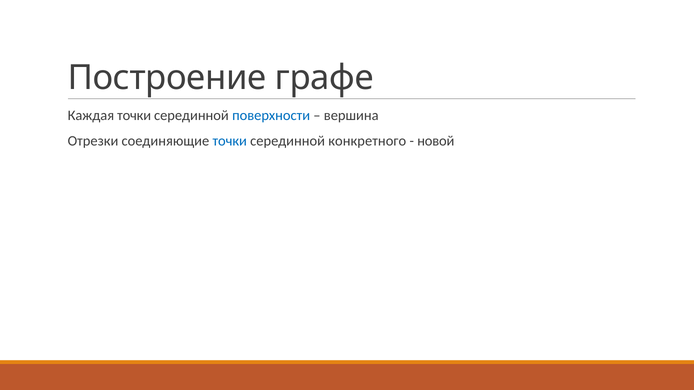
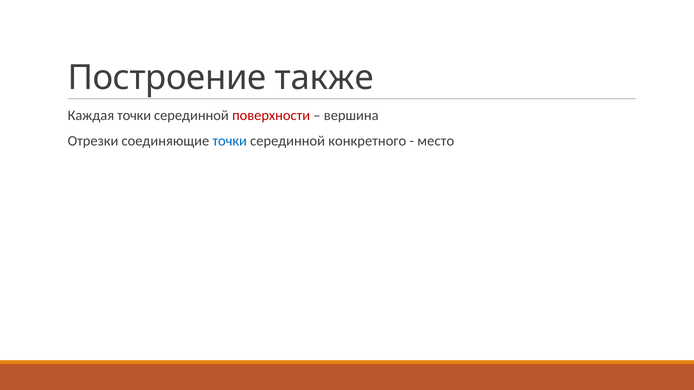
графе: графе -> также
поверхности colour: blue -> red
новой: новой -> место
